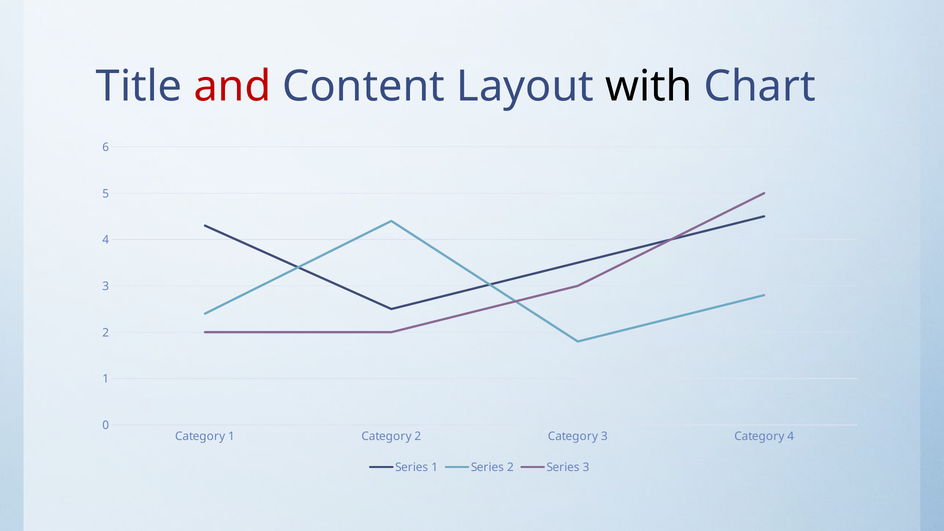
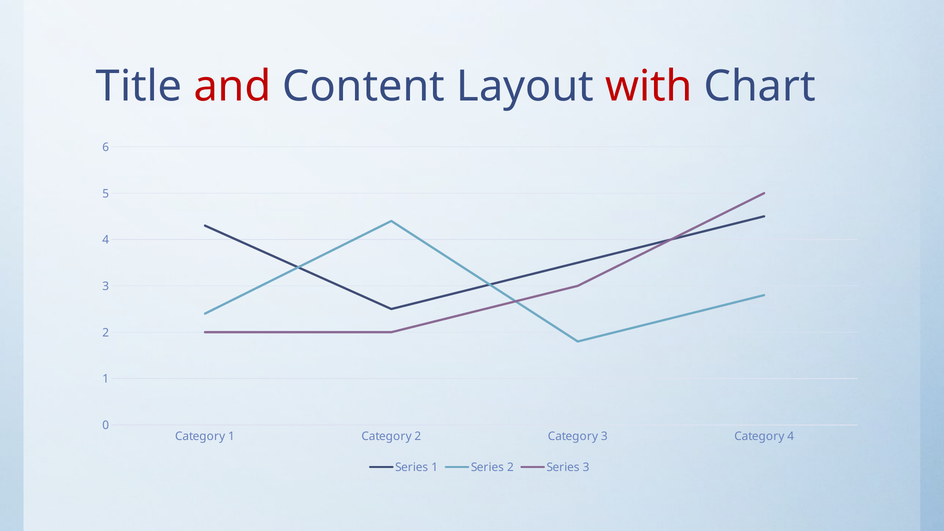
with colour: black -> red
